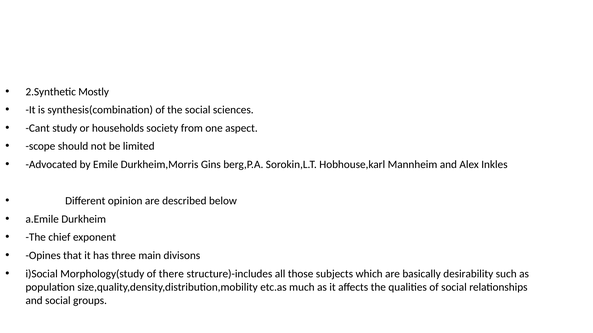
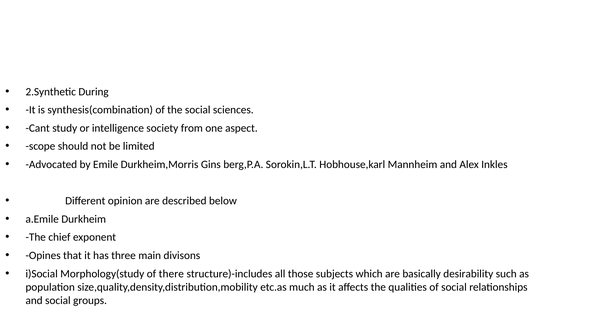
Mostly: Mostly -> During
households: households -> intelligence
